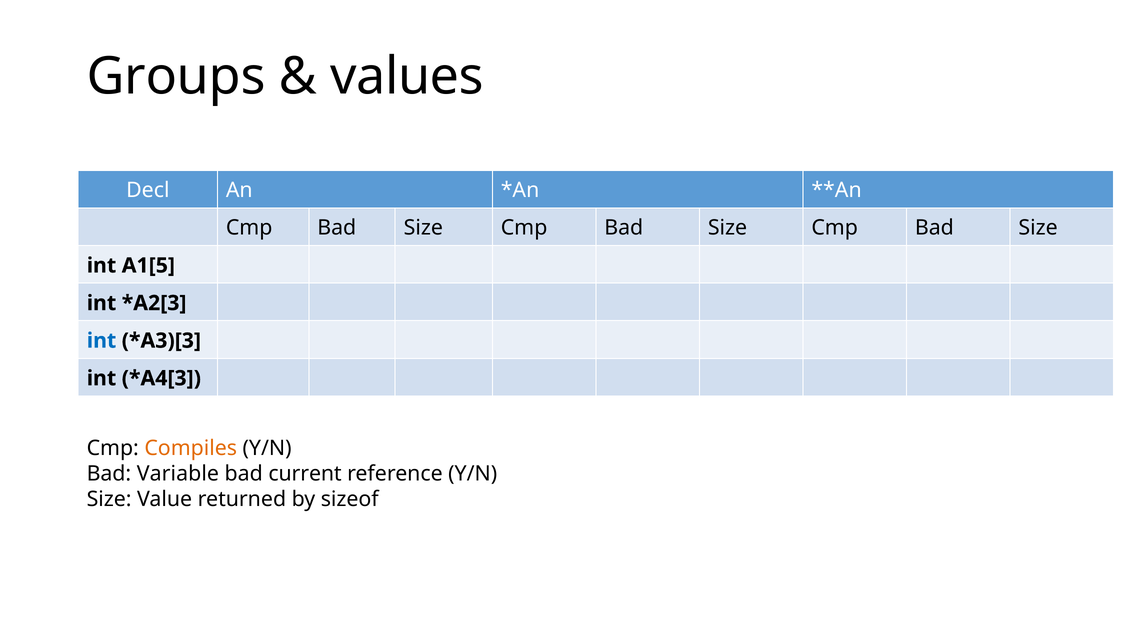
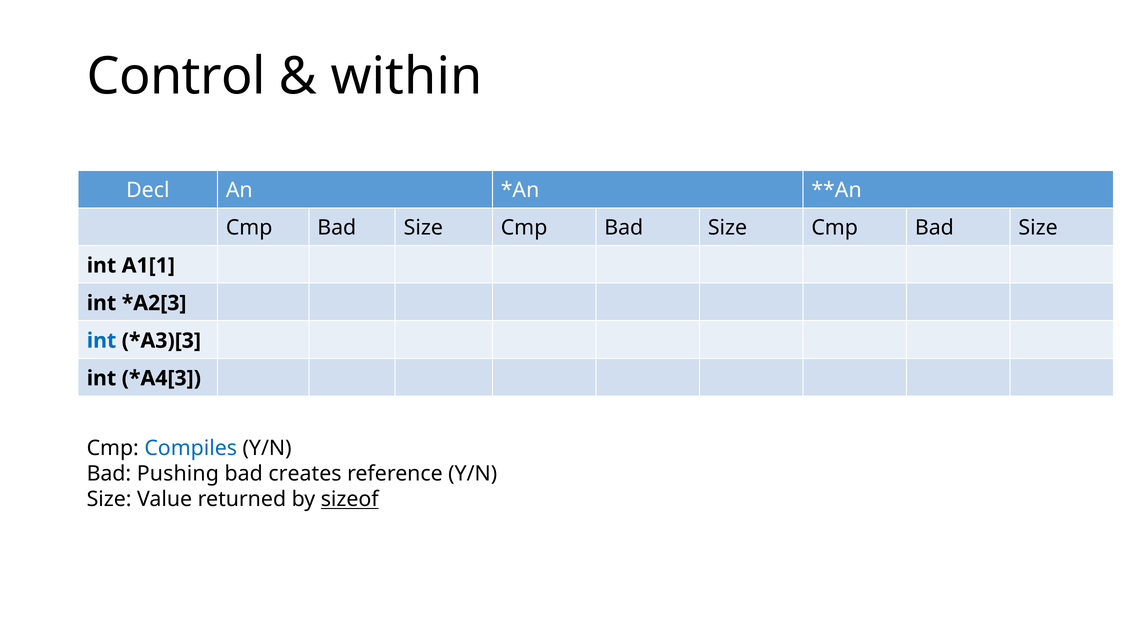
Groups: Groups -> Control
values: values -> within
A1[5: A1[5 -> A1[1
Compiles colour: orange -> blue
Variable: Variable -> Pushing
current: current -> creates
sizeof underline: none -> present
